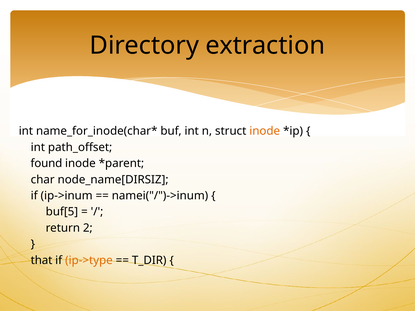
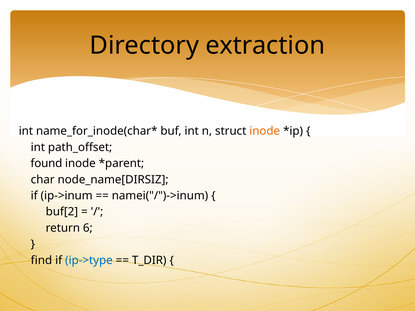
buf[5: buf[5 -> buf[2
2: 2 -> 6
that: that -> find
ip->type colour: orange -> blue
